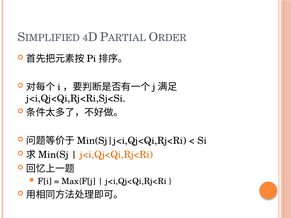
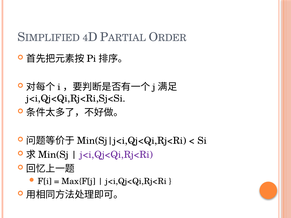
j<i,Qj<Qi,Rj<Ri at (116, 155) colour: orange -> purple
